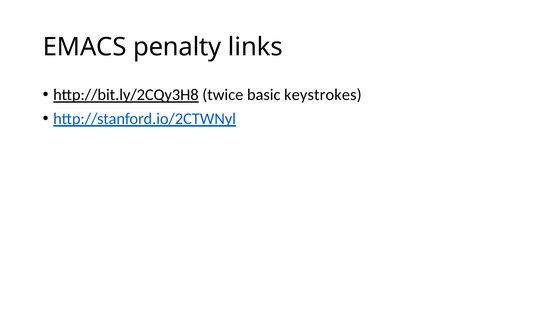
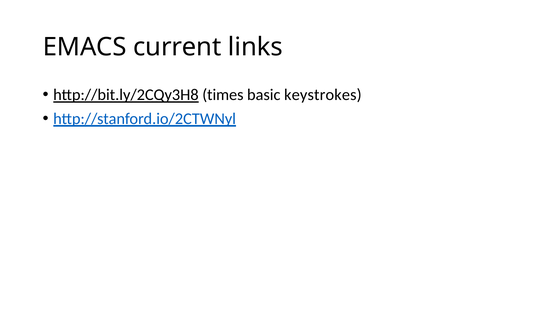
penalty: penalty -> current
twice: twice -> times
